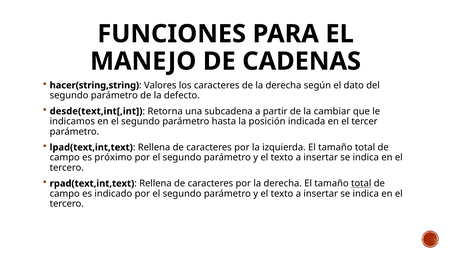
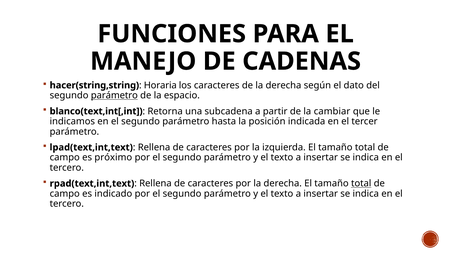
Valores: Valores -> Horaria
parámetro at (114, 95) underline: none -> present
defecto: defecto -> espacio
desde(text,int[,int: desde(text,int[,int -> blanco(text,int[,int
